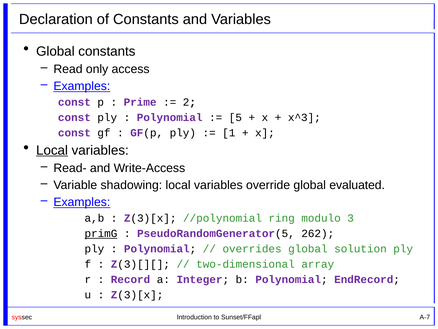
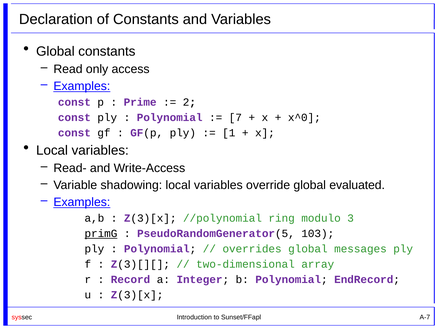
5: 5 -> 7
x^3: x^3 -> x^0
Local at (52, 150) underline: present -> none
262: 262 -> 103
solution: solution -> messages
